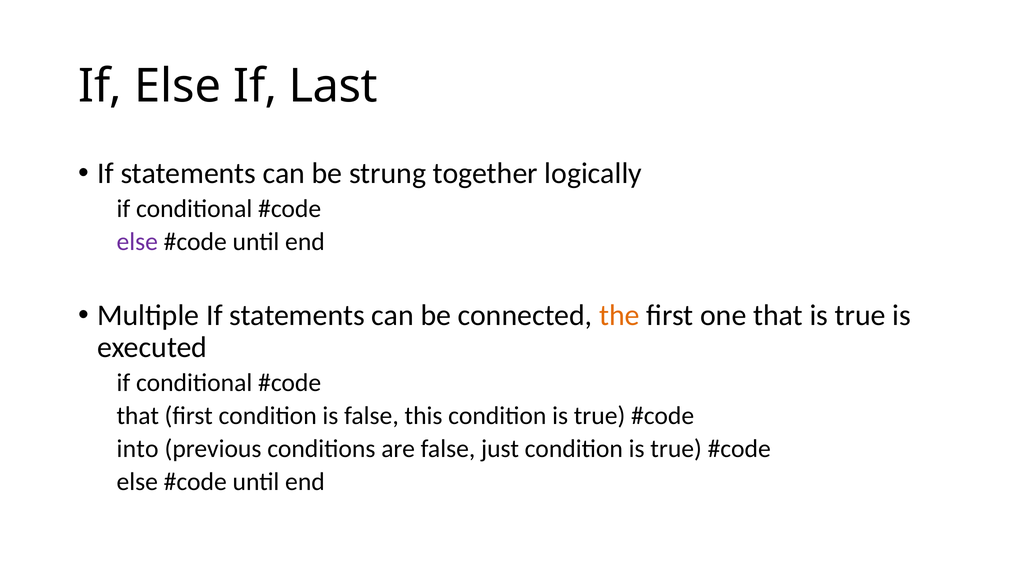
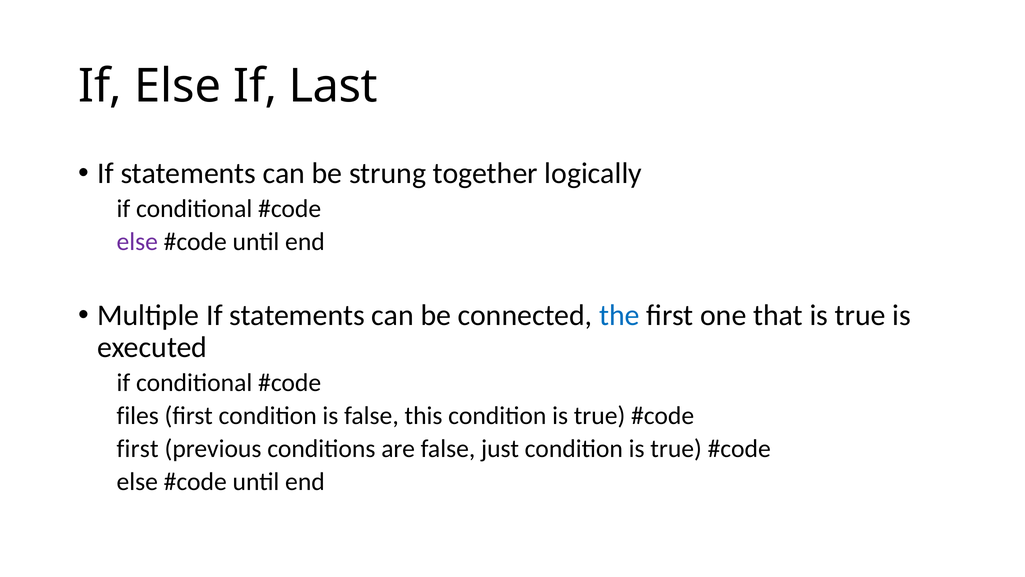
the colour: orange -> blue
that at (138, 416): that -> files
into at (138, 449): into -> first
